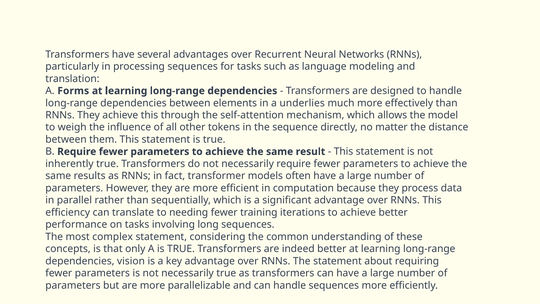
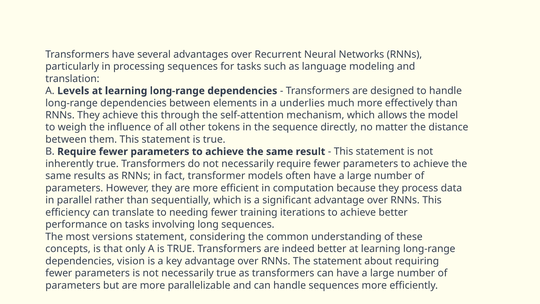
Forms: Forms -> Levels
complex: complex -> versions
